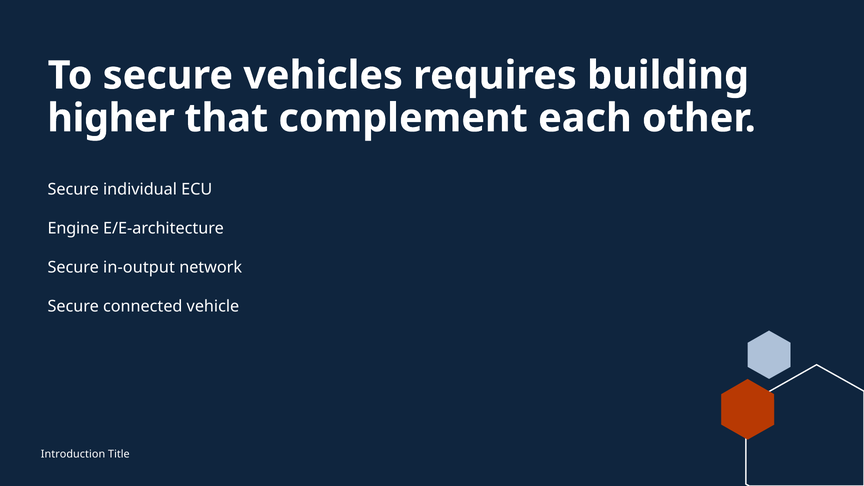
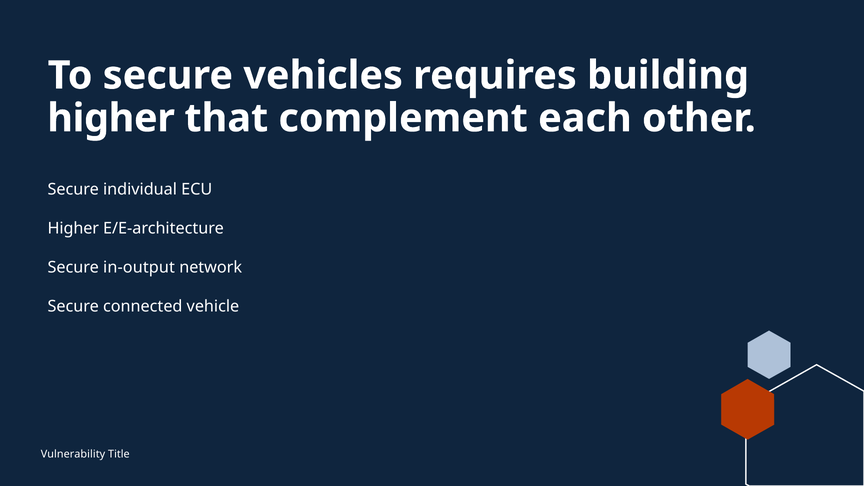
Engine at (73, 228): Engine -> Higher
Introduction: Introduction -> Vulnerability
